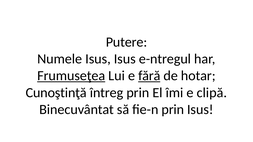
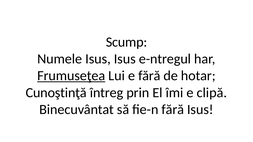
Putere: Putere -> Scump
fără at (149, 76) underline: present -> none
fie-n prin: prin -> fără
